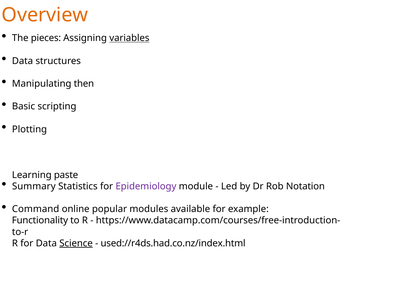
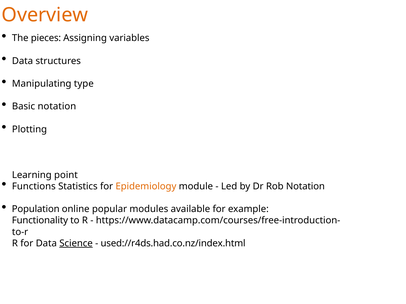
variables underline: present -> none
then: then -> type
Basic scripting: scripting -> notation
paste: paste -> point
Summary: Summary -> Functions
Epidemiology colour: purple -> orange
Command: Command -> Population
